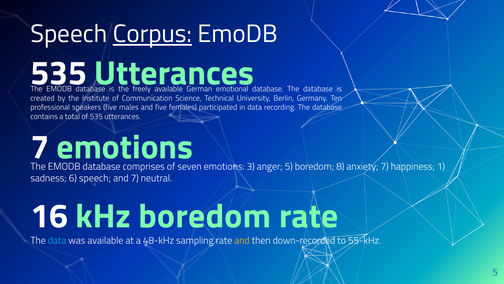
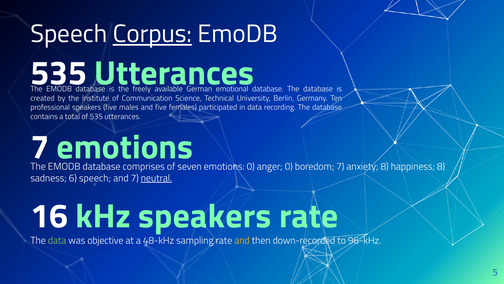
emotions 3: 3 -> 0
anger 5: 5 -> 0
boredom 8: 8 -> 7
anxiety 7: 7 -> 8
happiness 1: 1 -> 8
neutral underline: none -> present
kHz boredom: boredom -> speakers
data at (57, 240) colour: light blue -> light green
was available: available -> objective
55-kHz: 55-kHz -> 96-kHz
